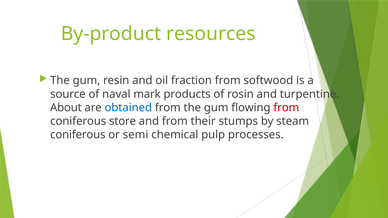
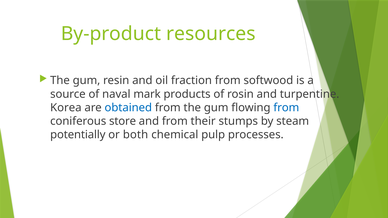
About: About -> Korea
from at (286, 108) colour: red -> blue
coniferous at (78, 135): coniferous -> potentially
semi: semi -> both
